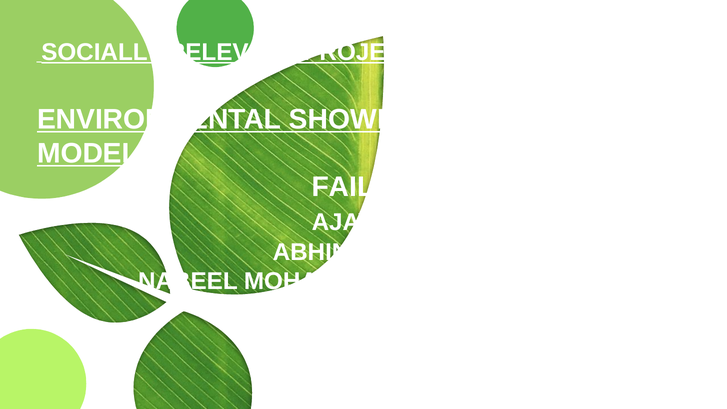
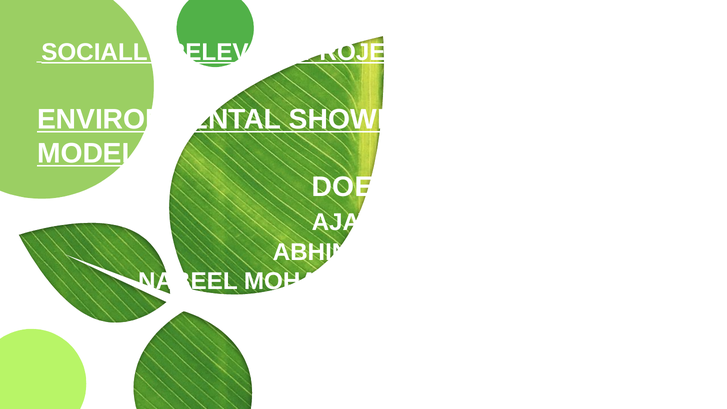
FAILS: FAILS -> DOES
